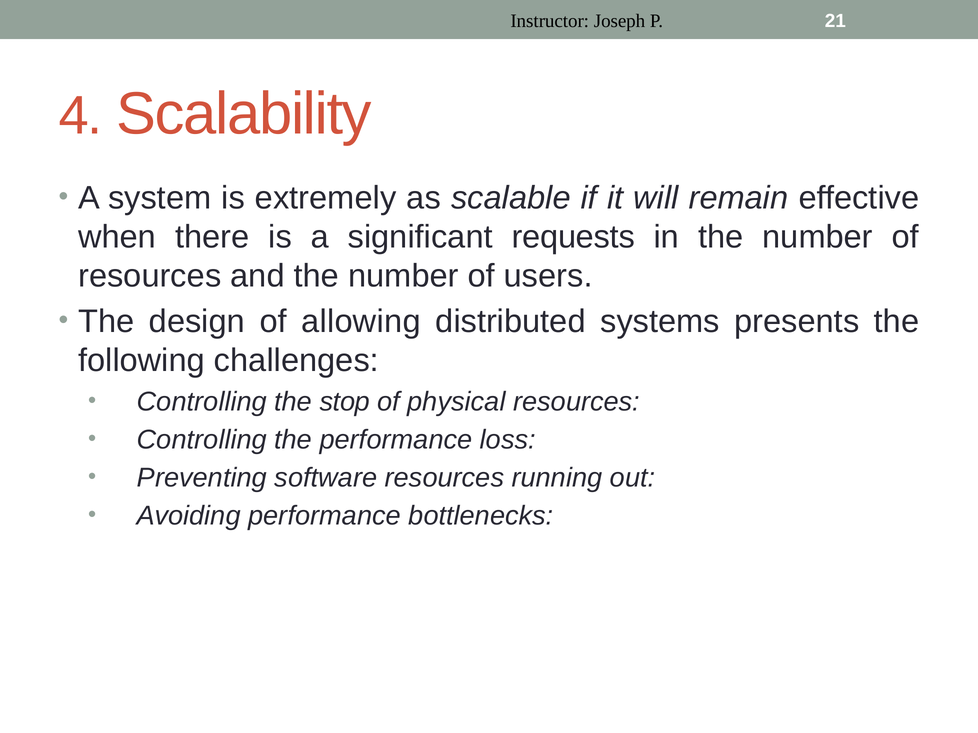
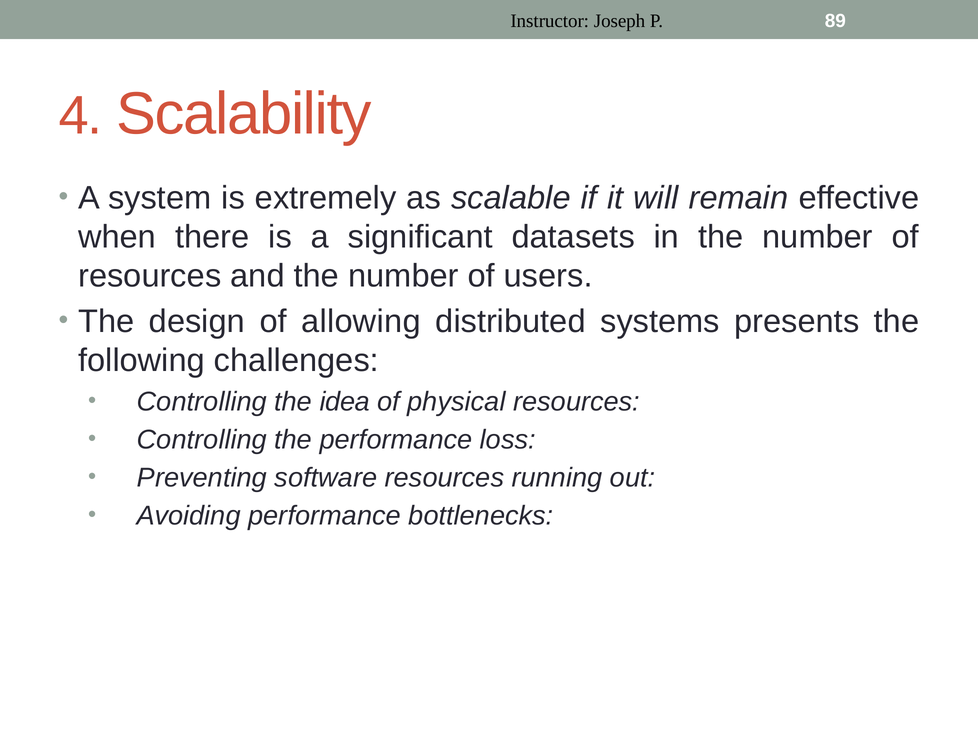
21: 21 -> 89
requests: requests -> datasets
stop: stop -> idea
